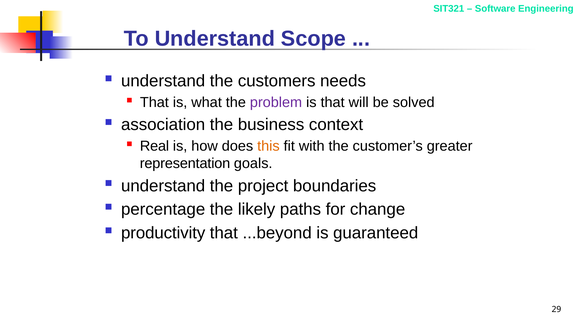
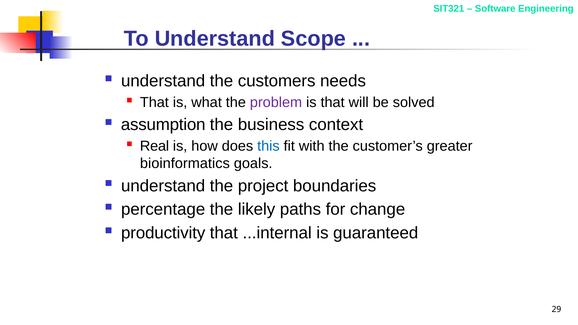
association: association -> assumption
this colour: orange -> blue
representation: representation -> bioinformatics
...beyond: ...beyond -> ...internal
